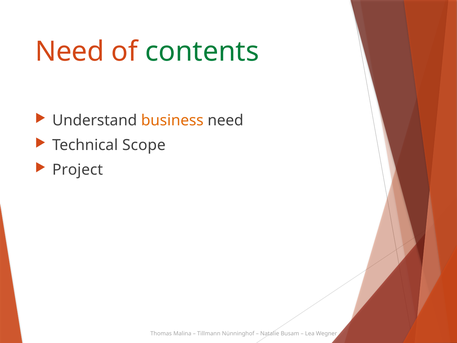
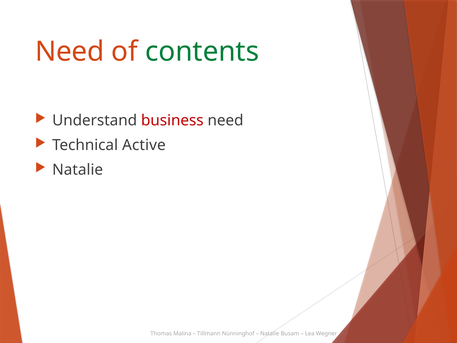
business colour: orange -> red
Scope: Scope -> Active
Project at (78, 170): Project -> Natalie
